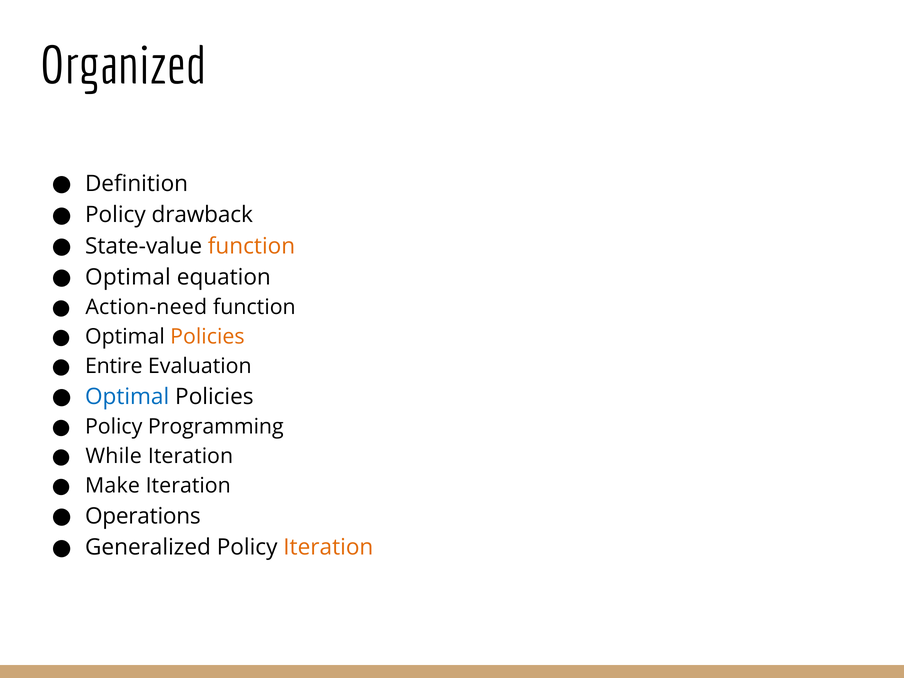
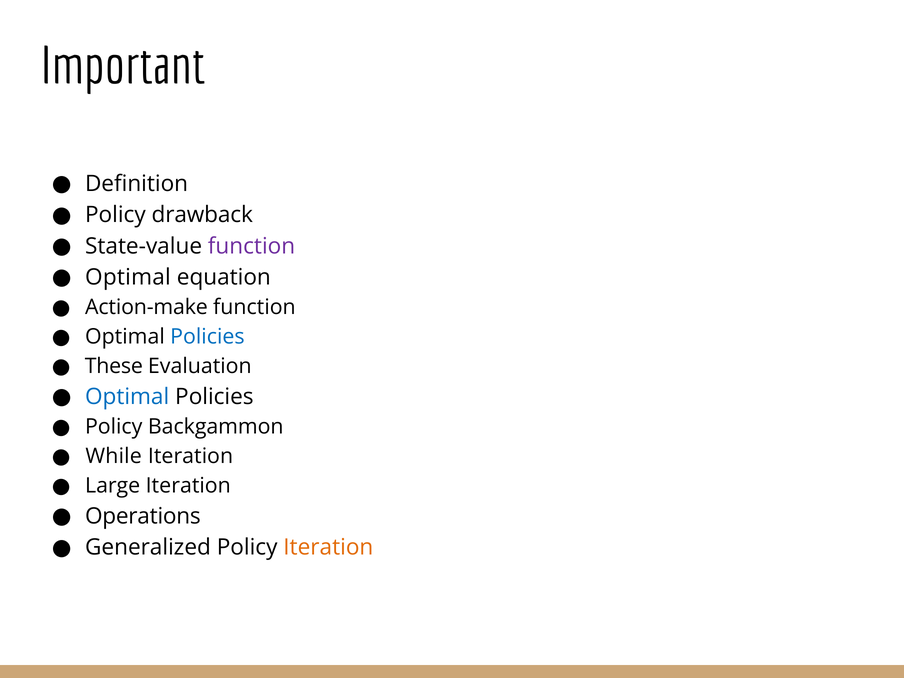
Organized: Organized -> Important
function at (252, 246) colour: orange -> purple
Action-need: Action-need -> Action-make
Policies at (207, 337) colour: orange -> blue
Entire: Entire -> These
Programming: Programming -> Backgammon
Make: Make -> Large
